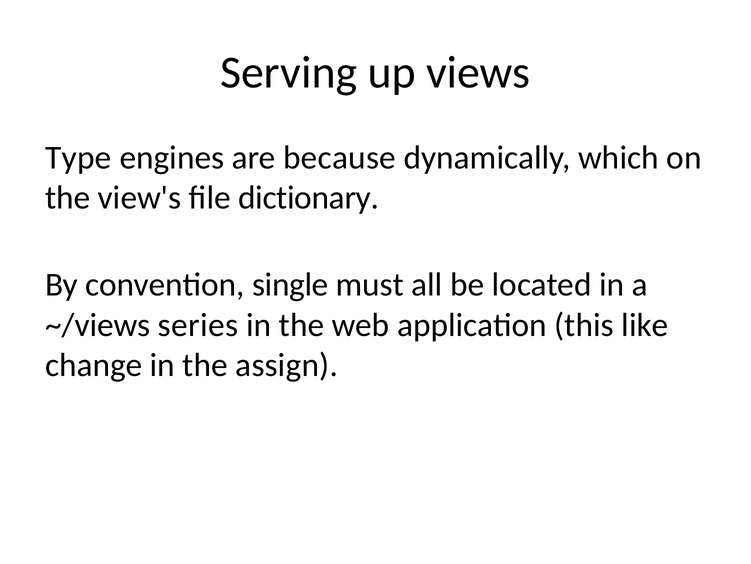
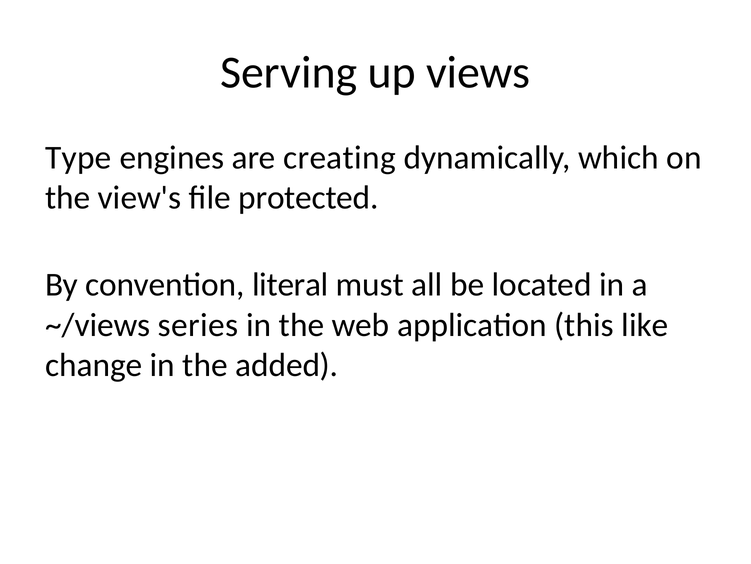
because: because -> creating
dictionary: dictionary -> protected
single: single -> literal
assign: assign -> added
